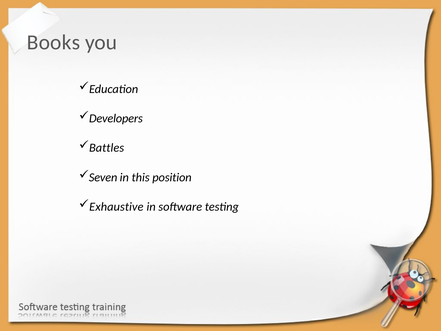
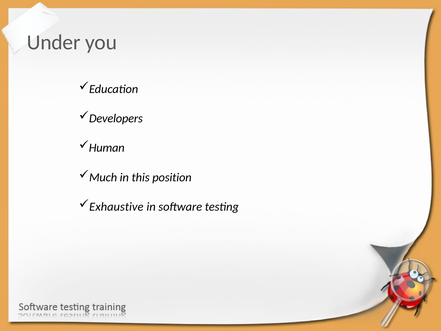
Books: Books -> Under
Battles: Battles -> Human
Seven: Seven -> Much
